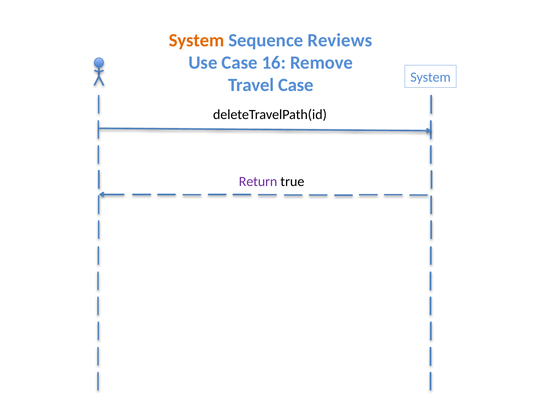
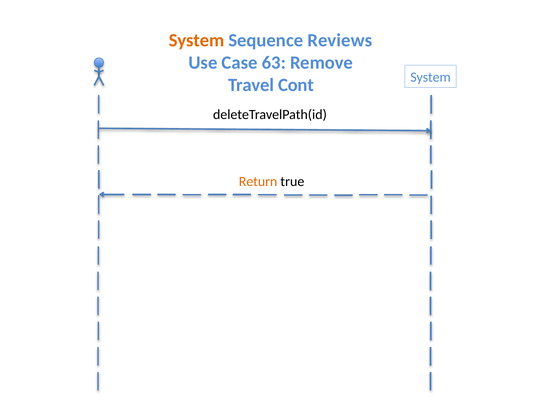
16: 16 -> 63
Travel Case: Case -> Cont
Return colour: purple -> orange
